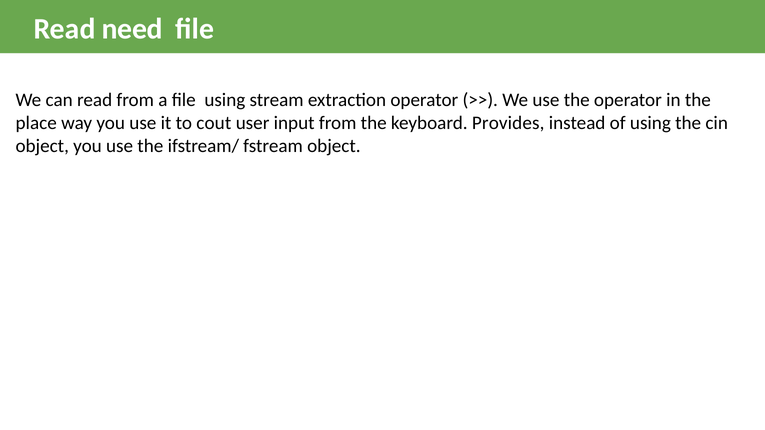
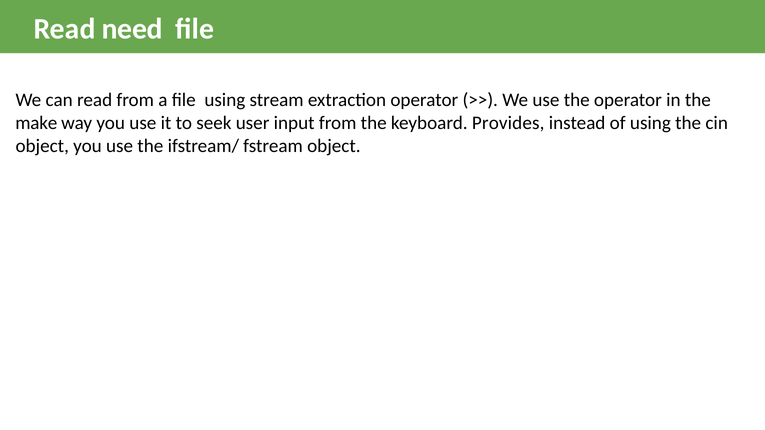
place: place -> make
cout: cout -> seek
